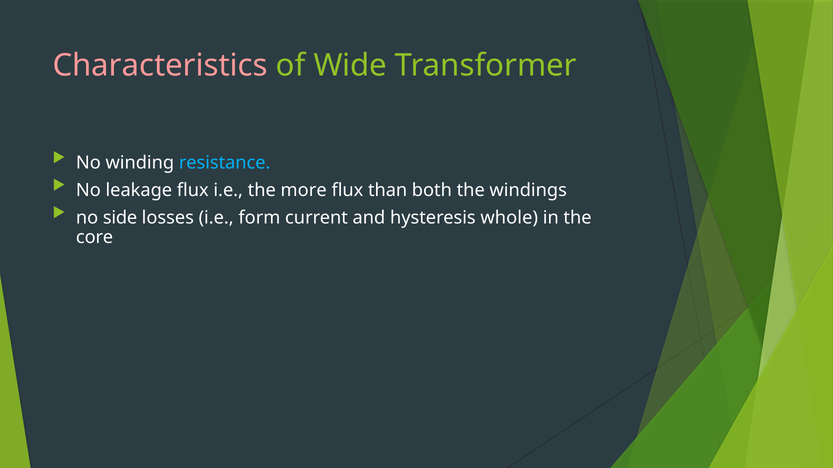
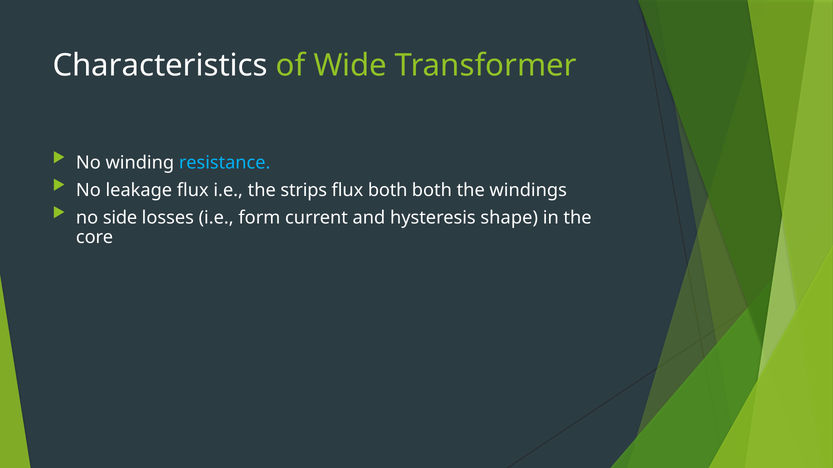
Characteristics colour: pink -> white
more: more -> strips
flux than: than -> both
whole: whole -> shape
